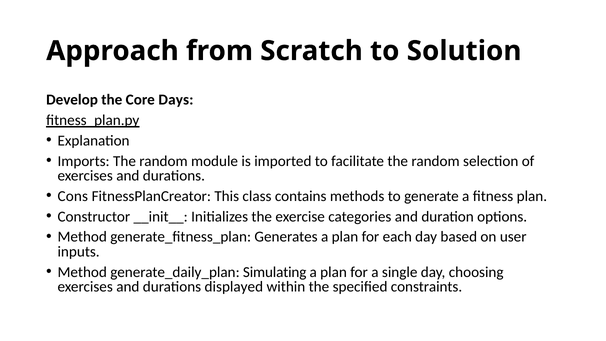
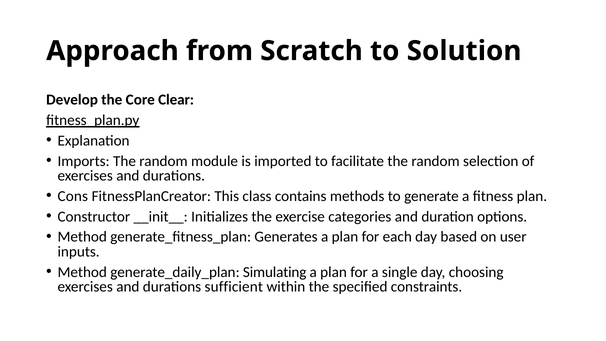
Days: Days -> Clear
displayed: displayed -> sufficient
